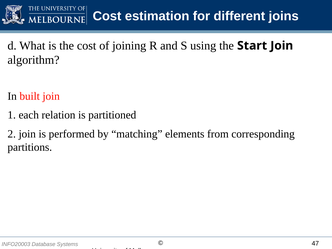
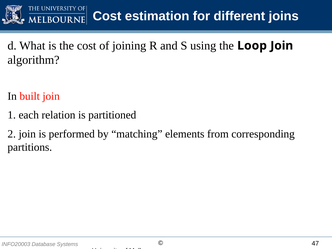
Start: Start -> Loop
